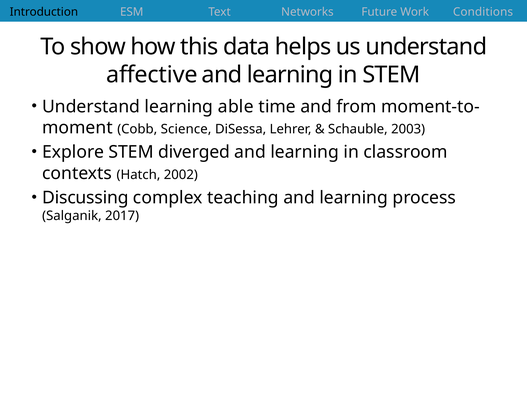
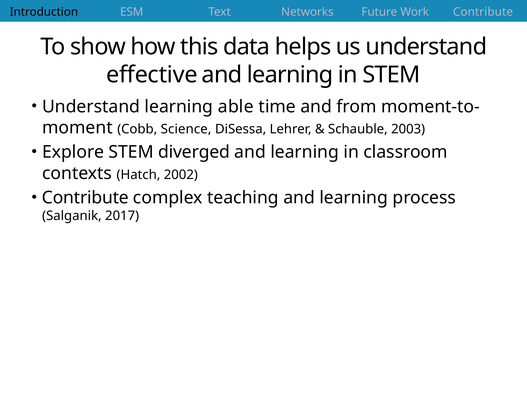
Work Conditions: Conditions -> Contribute
affective: affective -> effective
Discussing at (85, 198): Discussing -> Contribute
